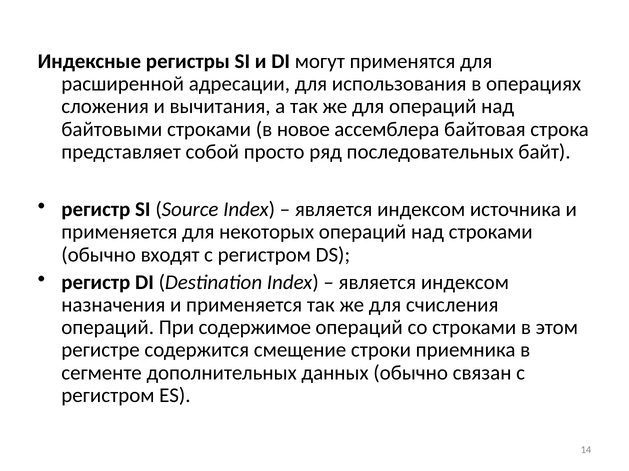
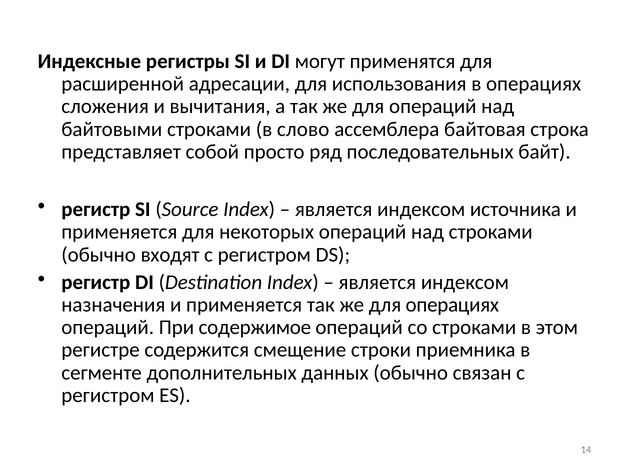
новое: новое -> слово
для счисления: счисления -> операциях
